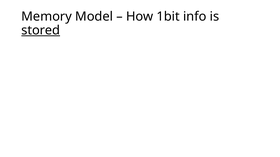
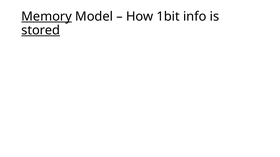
Memory underline: none -> present
